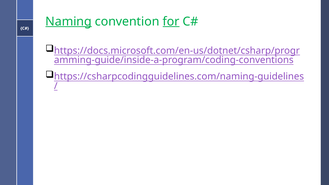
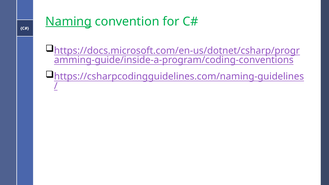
for underline: present -> none
